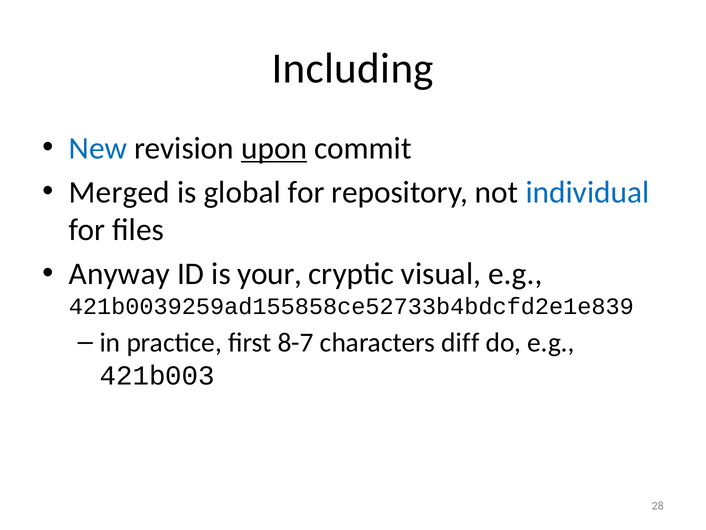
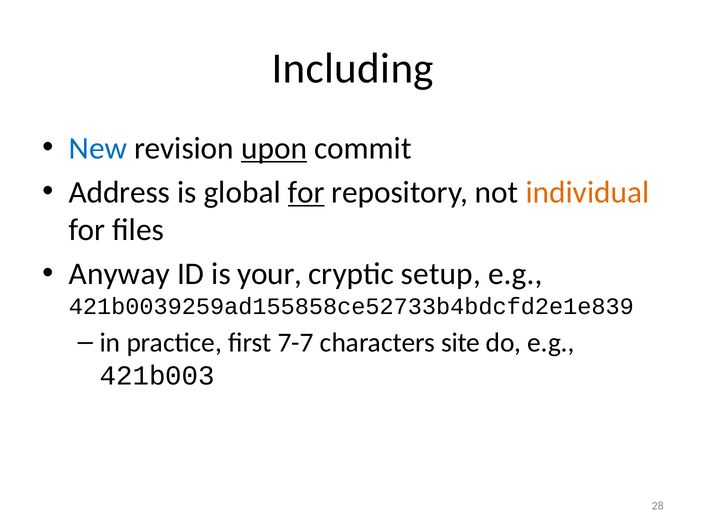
Merged: Merged -> Address
for at (306, 192) underline: none -> present
individual colour: blue -> orange
visual: visual -> setup
8-7: 8-7 -> 7-7
diff: diff -> site
